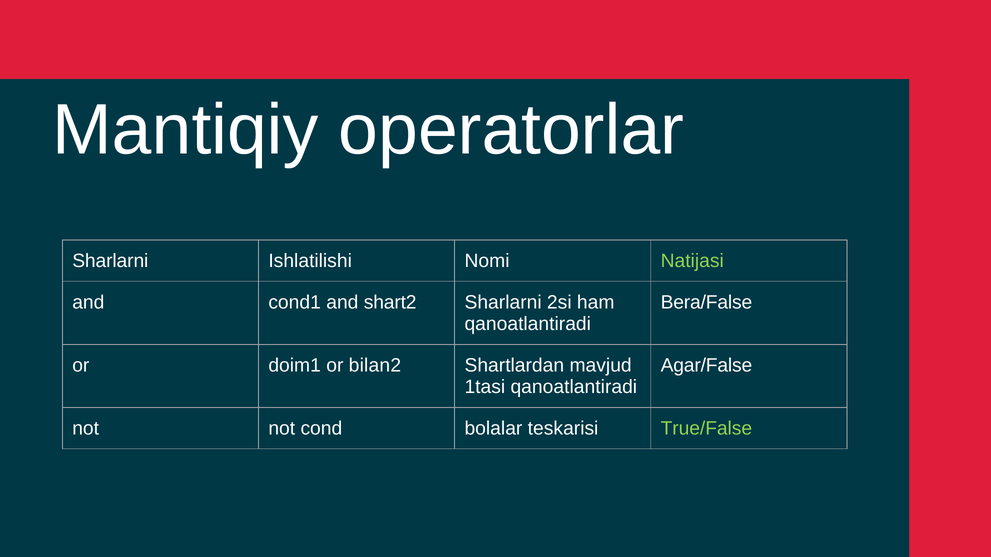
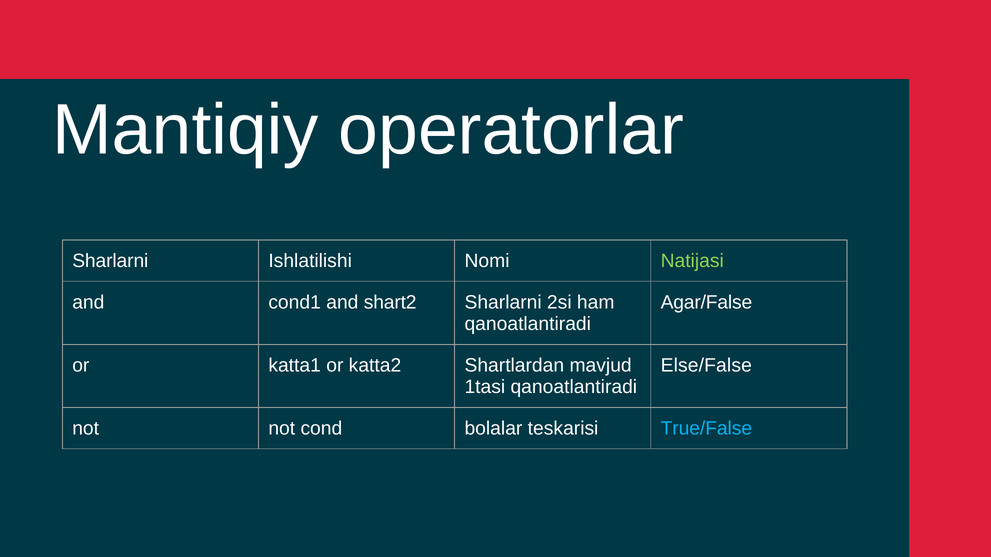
Bera/False: Bera/False -> Agar/False
doim1: doim1 -> katta1
bilan2: bilan2 -> katta2
Agar/False: Agar/False -> Else/False
True/False colour: light green -> light blue
